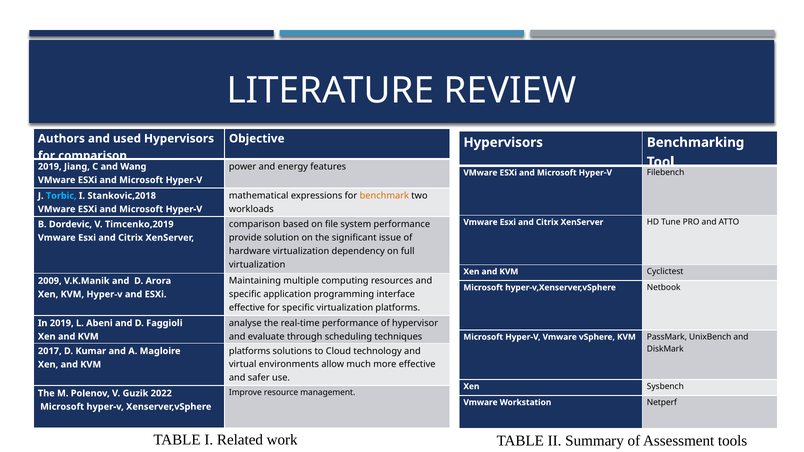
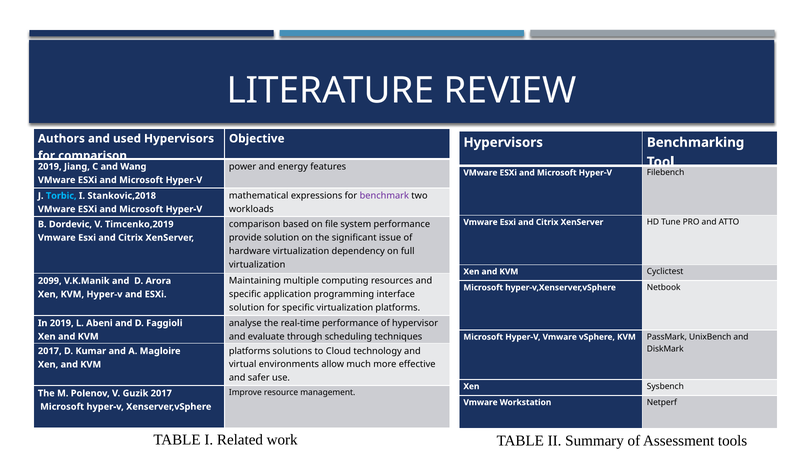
benchmark colour: orange -> purple
2009: 2009 -> 2099
effective at (247, 308): effective -> solution
Guzik 2022: 2022 -> 2017
